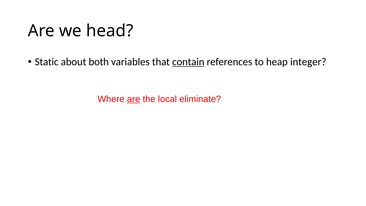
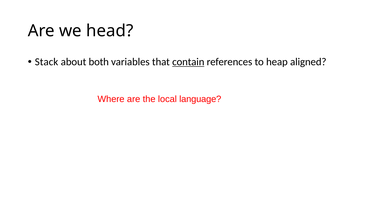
Static: Static -> Stack
integer: integer -> aligned
are at (134, 99) underline: present -> none
eliminate: eliminate -> language
